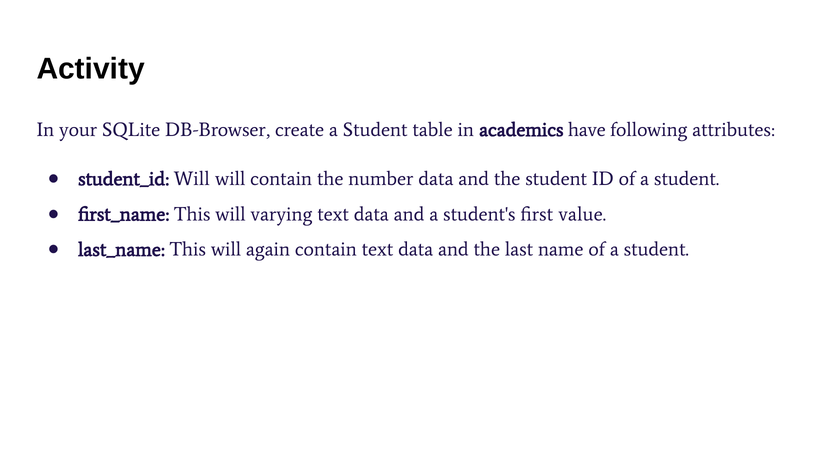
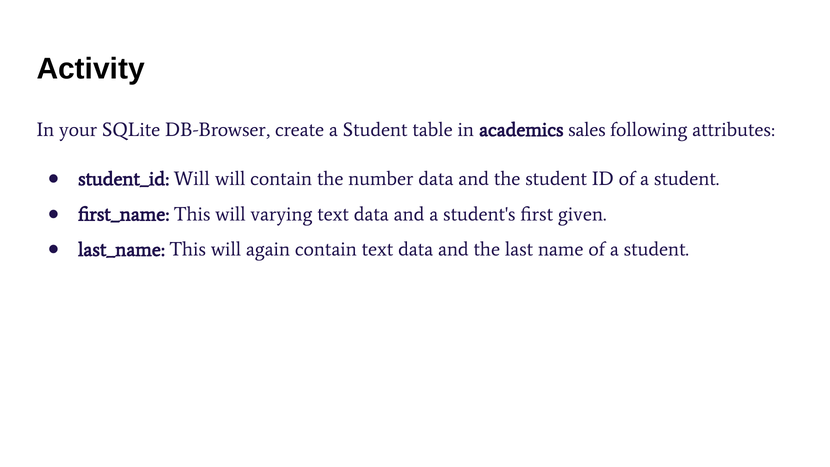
have: have -> sales
value: value -> given
